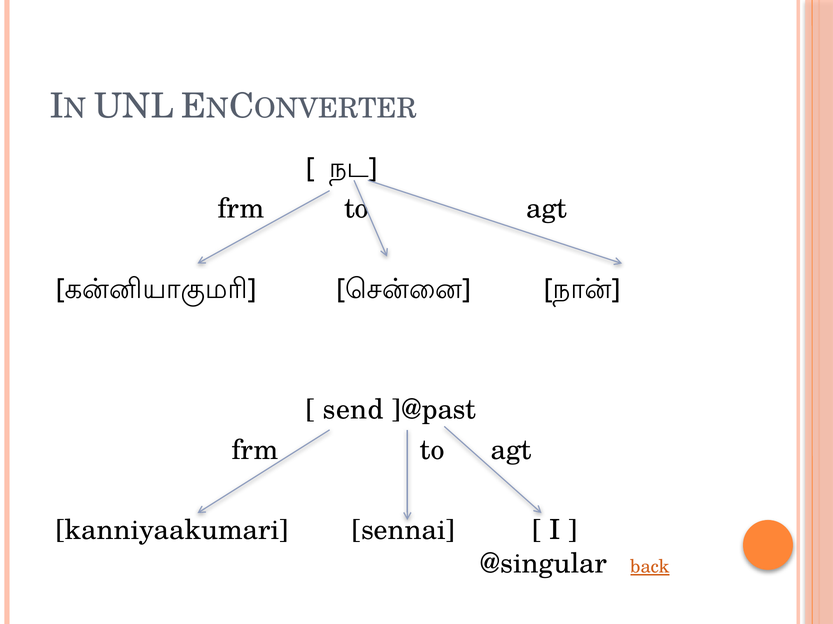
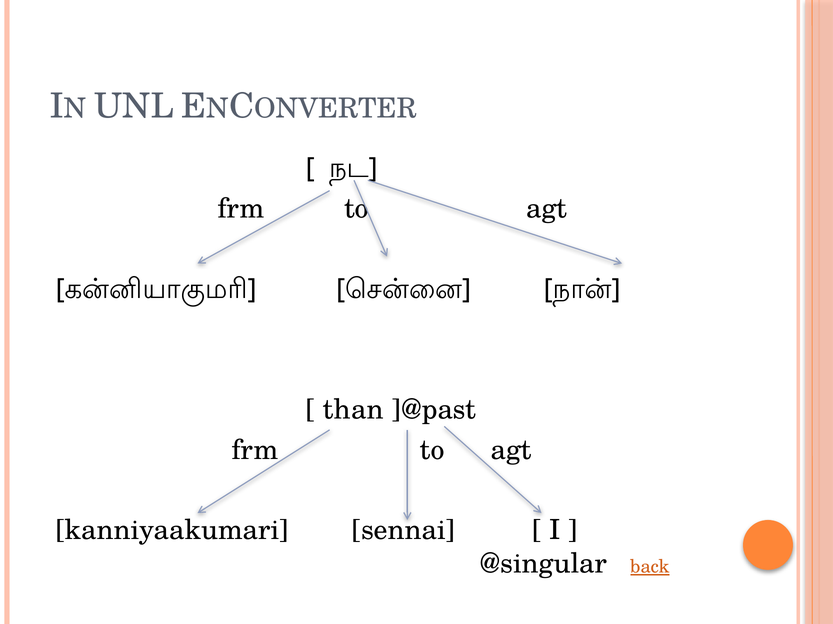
send: send -> than
